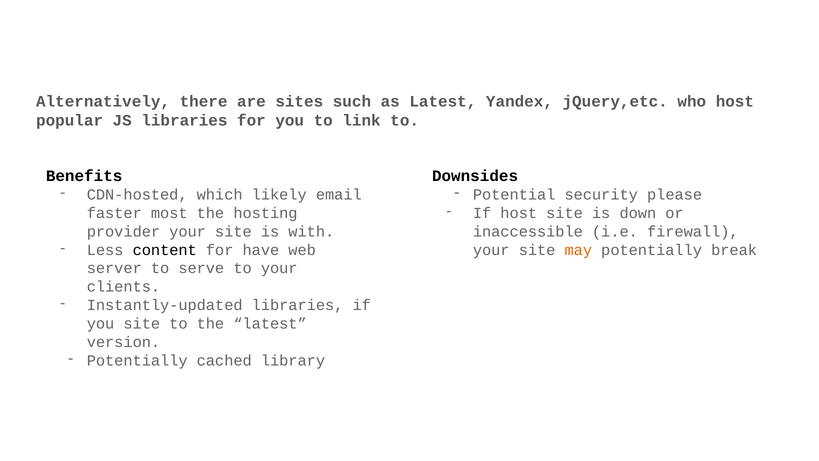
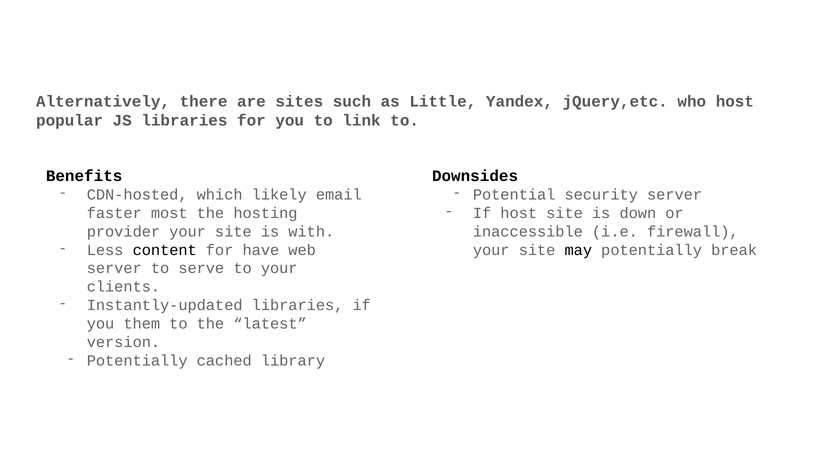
as Latest: Latest -> Little
security please: please -> server
may colour: orange -> black
you site: site -> them
